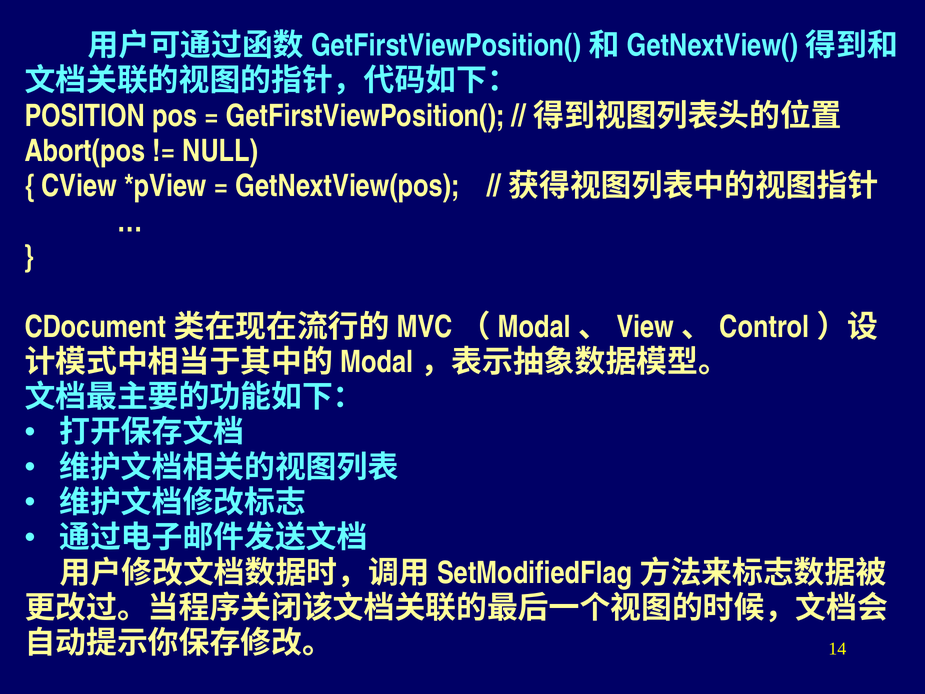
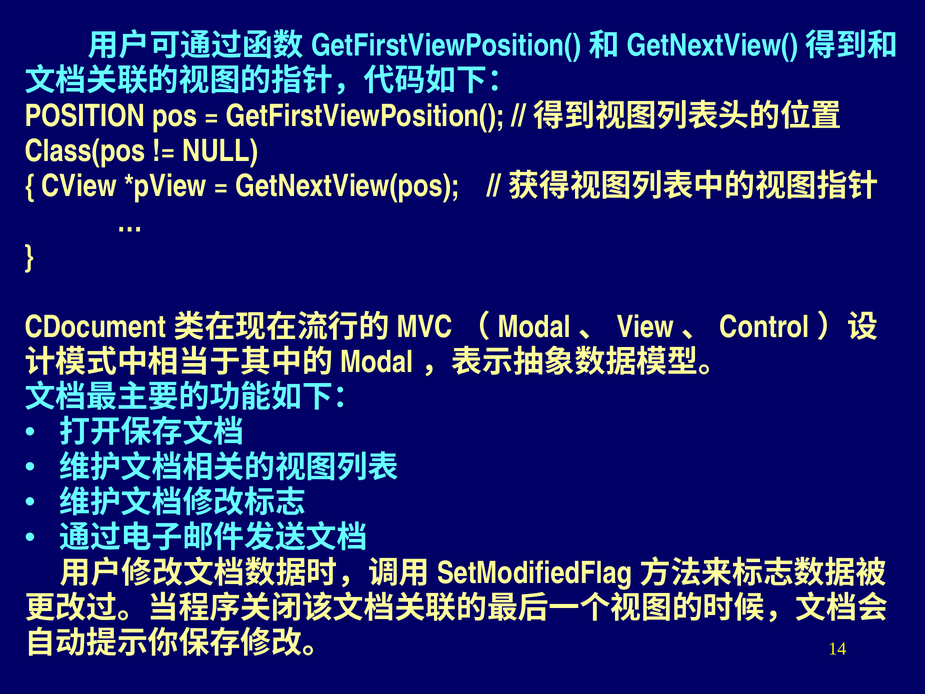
Abort(pos: Abort(pos -> Class(pos
